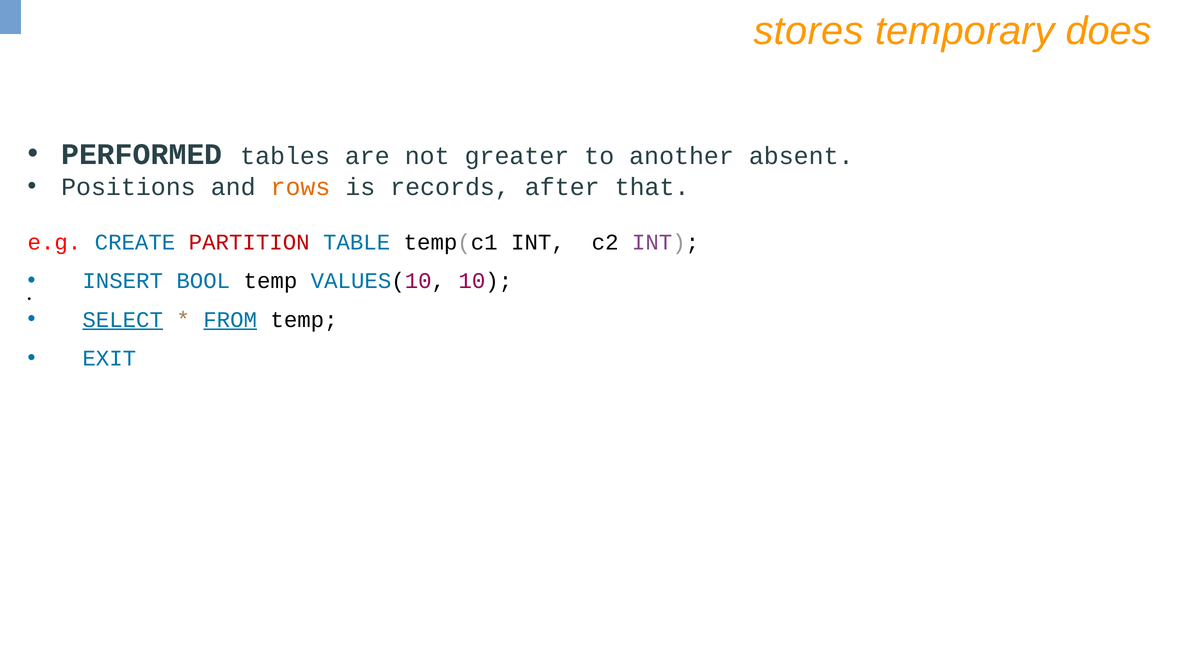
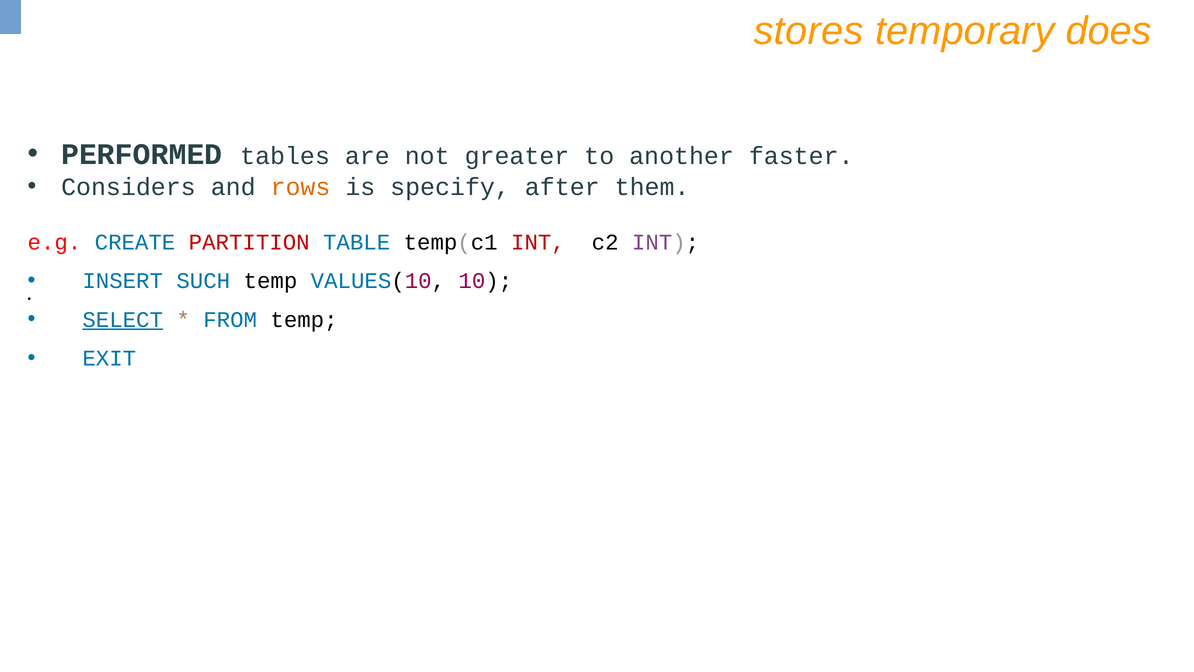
absent: absent -> faster
Positions: Positions -> Considers
records: records -> specify
that: that -> them
INT at (538, 242) colour: black -> red
BOOL: BOOL -> SUCH
FROM underline: present -> none
